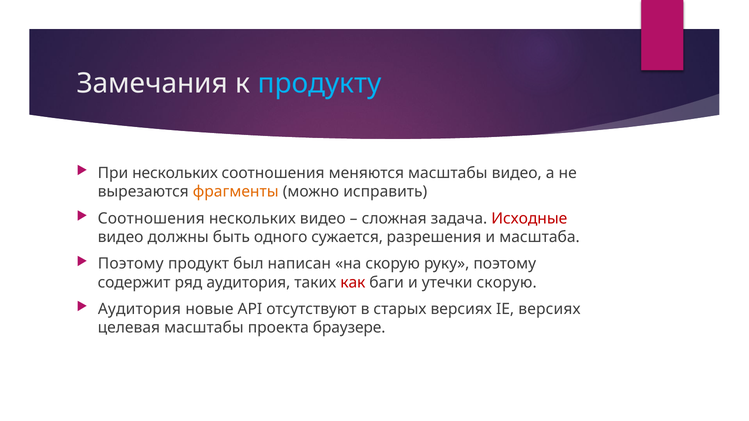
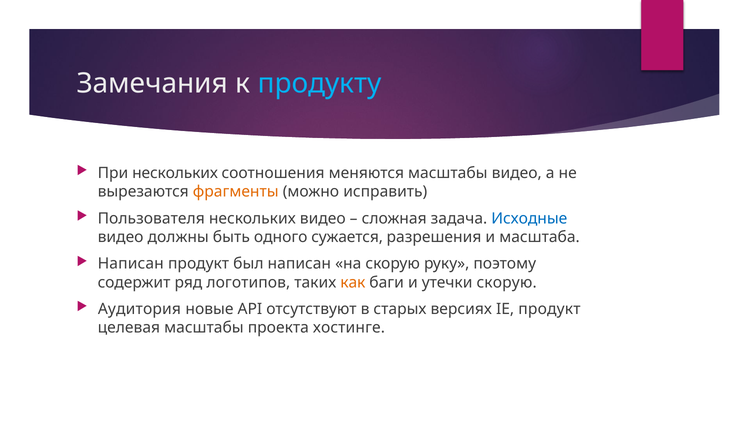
Соотношения at (151, 219): Соотношения -> Пользователя
Исходные colour: red -> blue
Поэтому at (131, 264): Поэтому -> Написан
ряд аудитория: аудитория -> логотипов
как colour: red -> orange
IE версиях: версиях -> продукт
браузере: браузере -> хостинге
